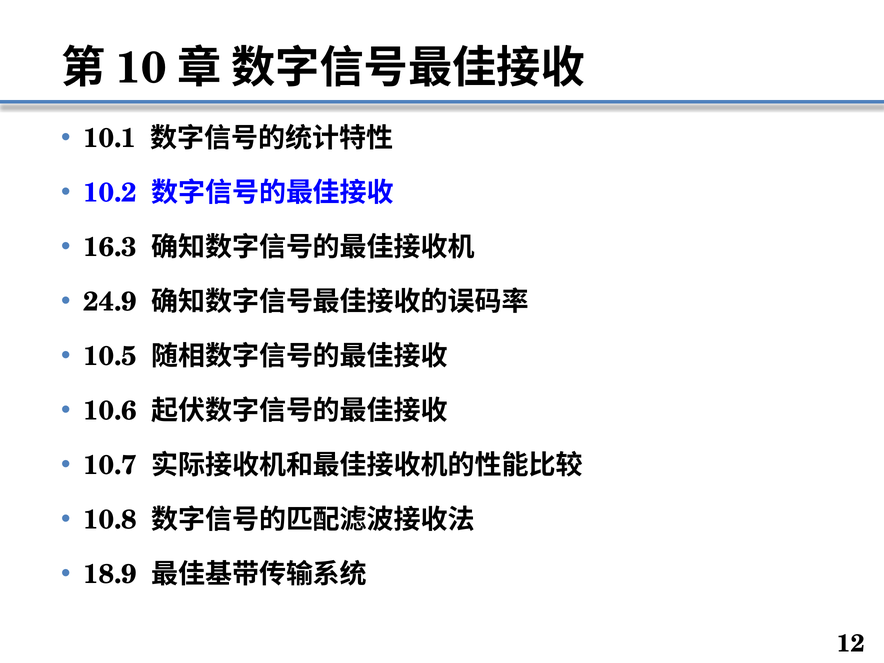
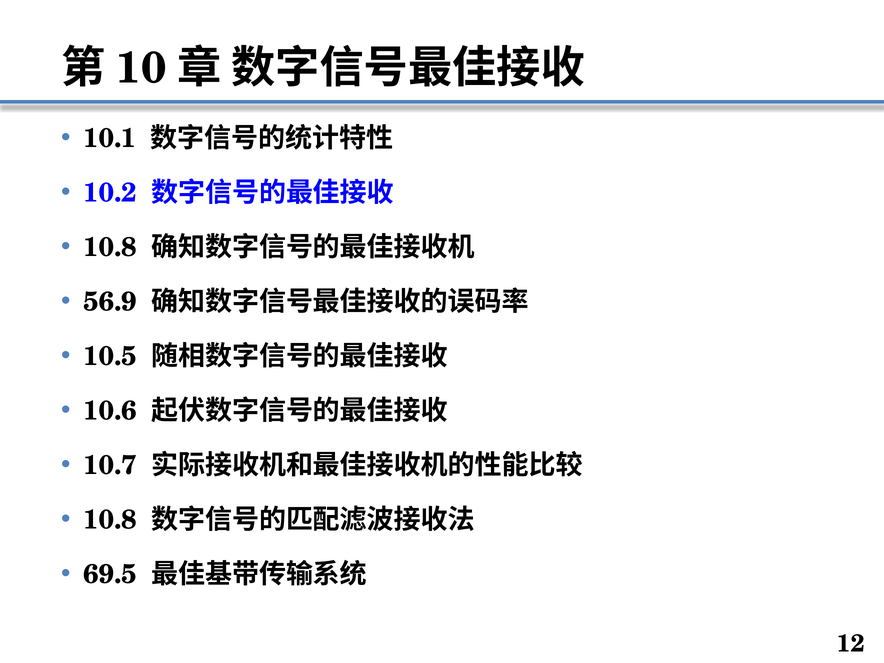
16.3 at (110, 247): 16.3 -> 10.8
24.9: 24.9 -> 56.9
18.9: 18.9 -> 69.5
